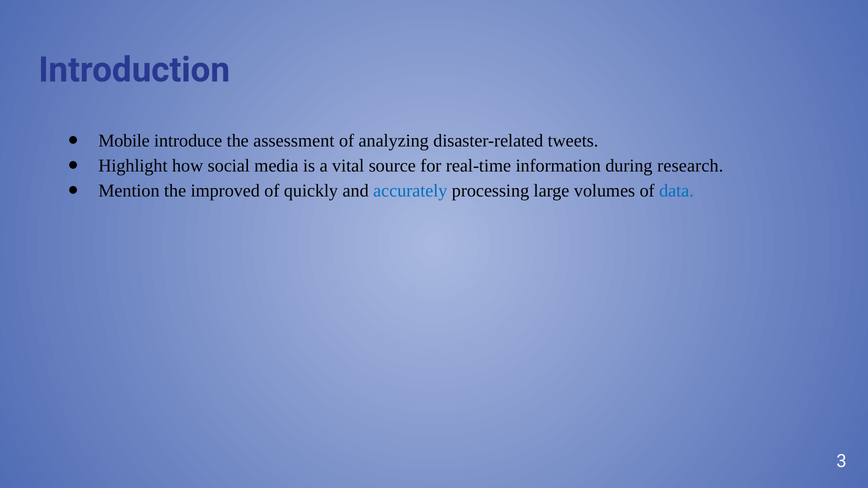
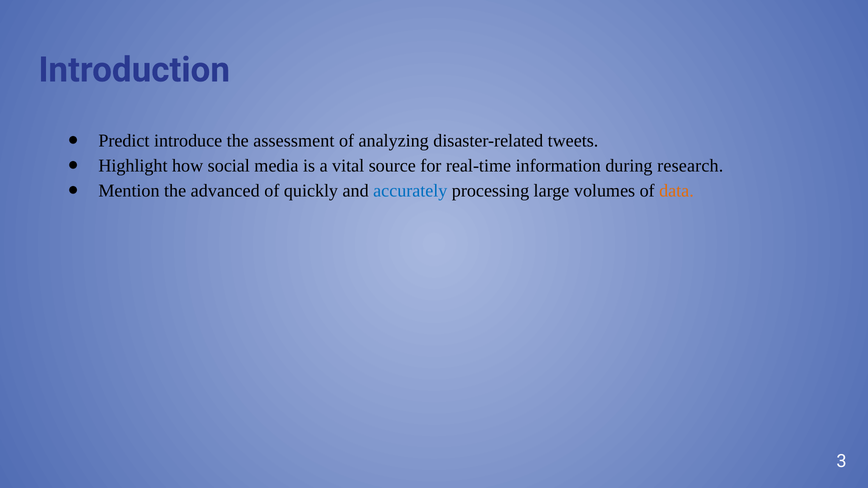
Mobile: Mobile -> Predict
improved: improved -> advanced
data colour: blue -> orange
